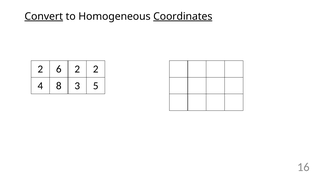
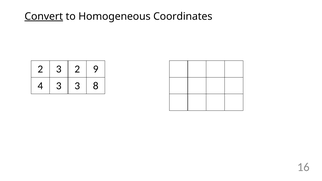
Coordinates underline: present -> none
2 6: 6 -> 3
2 2: 2 -> 9
4 8: 8 -> 3
5: 5 -> 8
